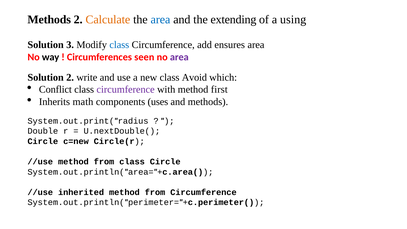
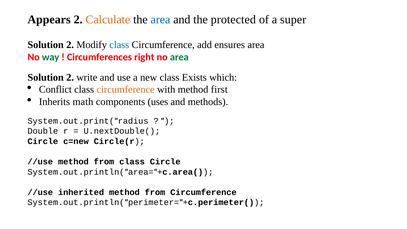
Methods at (49, 19): Methods -> Appears
extending: extending -> protected
using: using -> super
3 at (70, 45): 3 -> 2
way colour: black -> green
seen: seen -> right
area at (179, 57) colour: purple -> green
Avoid: Avoid -> Exists
circumference at (126, 90) colour: purple -> orange
